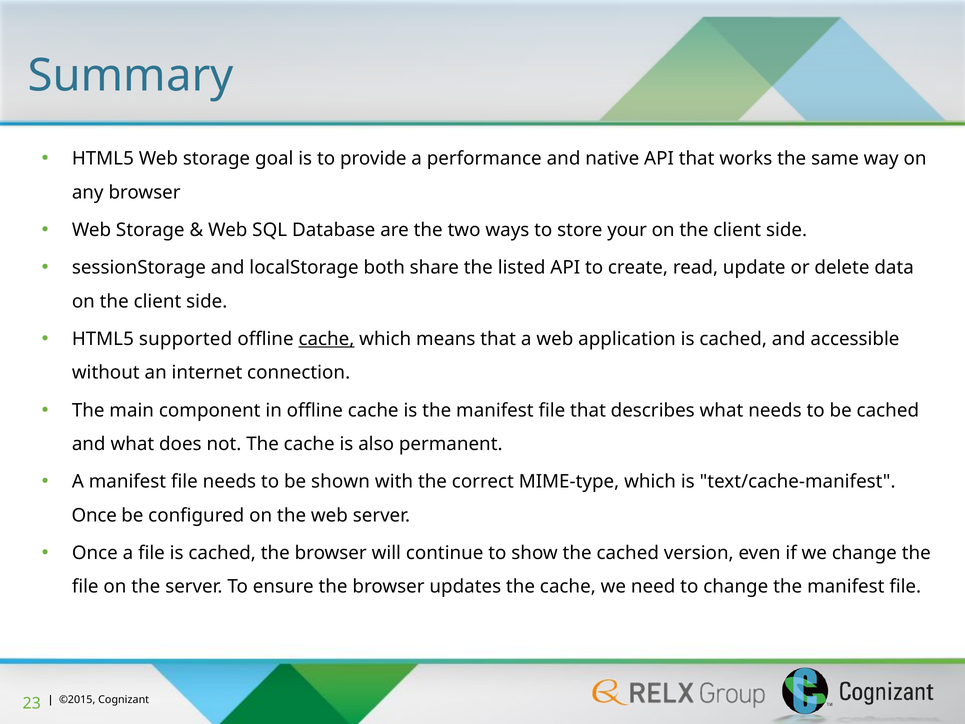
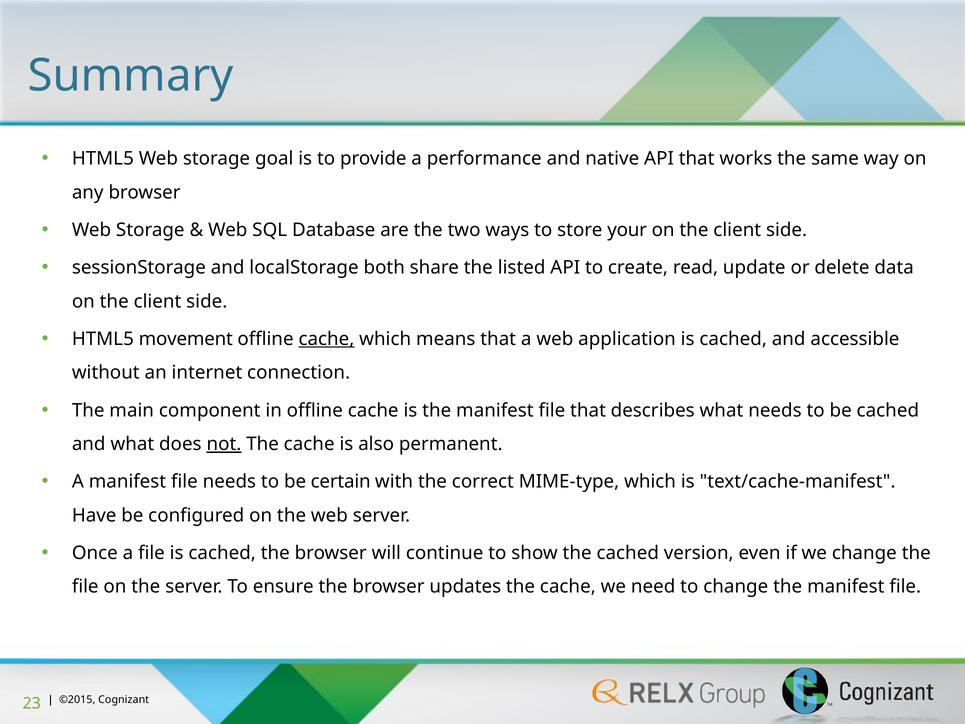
supported: supported -> movement
not underline: none -> present
shown: shown -> certain
Once at (94, 515): Once -> Have
